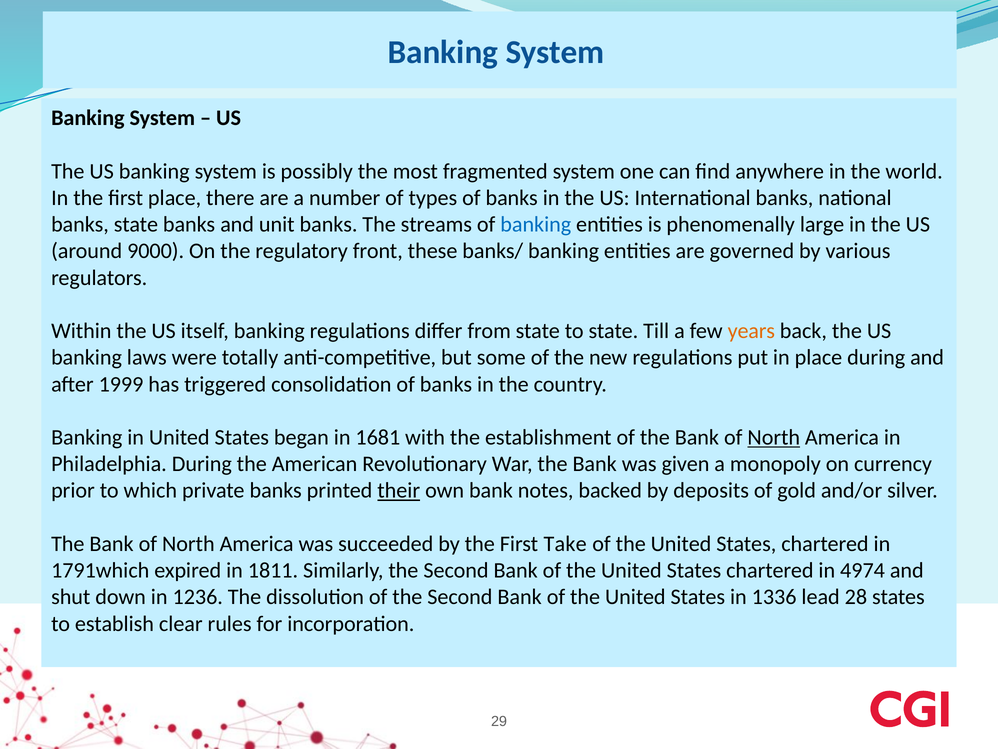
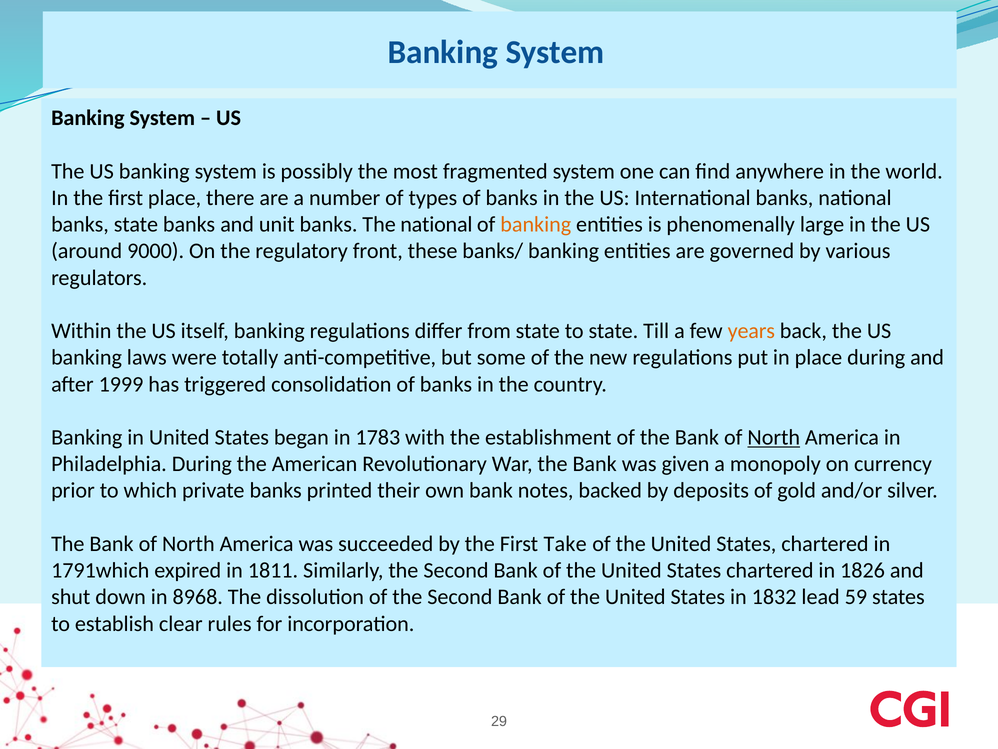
The streams: streams -> national
banking at (536, 224) colour: blue -> orange
1681: 1681 -> 1783
their underline: present -> none
4974: 4974 -> 1826
1236: 1236 -> 8968
1336: 1336 -> 1832
28: 28 -> 59
